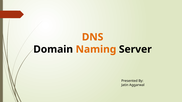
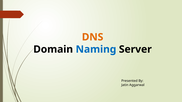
Naming colour: orange -> blue
